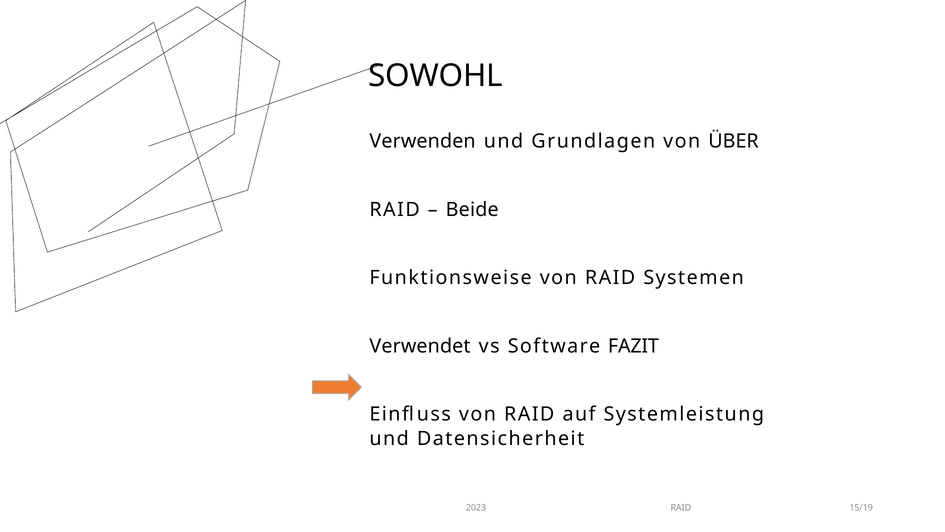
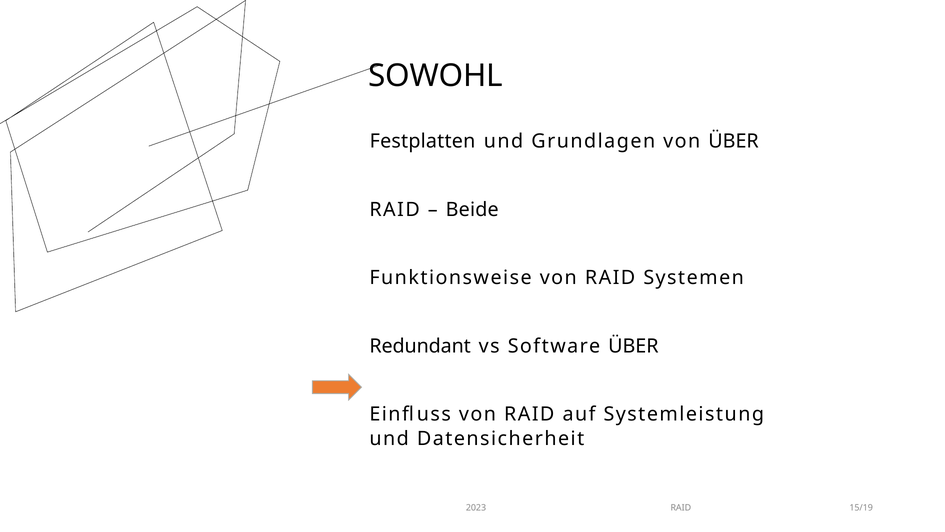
Verwenden: Verwenden -> Festplatten
Verwendet: Verwendet -> Redundant
Software FAZIT: FAZIT -> ÜBER
